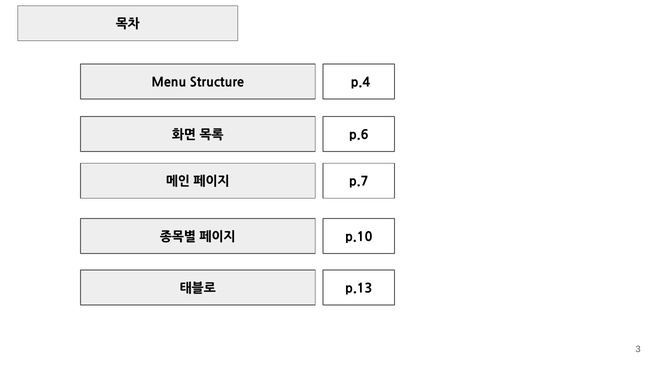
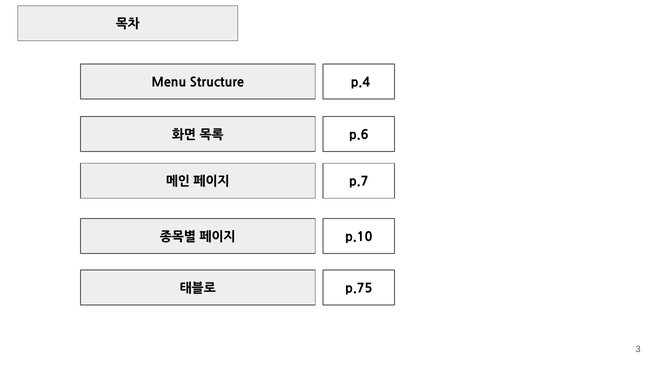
p.13: p.13 -> p.75
